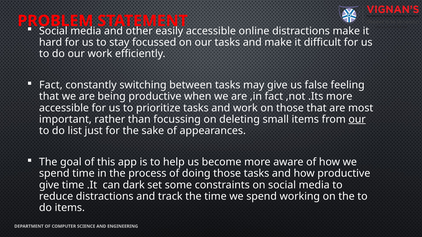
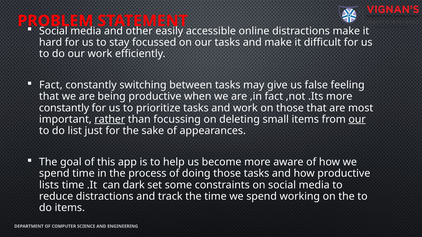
accessible at (64, 108): accessible -> constantly
rather underline: none -> present
give at (49, 185): give -> lists
